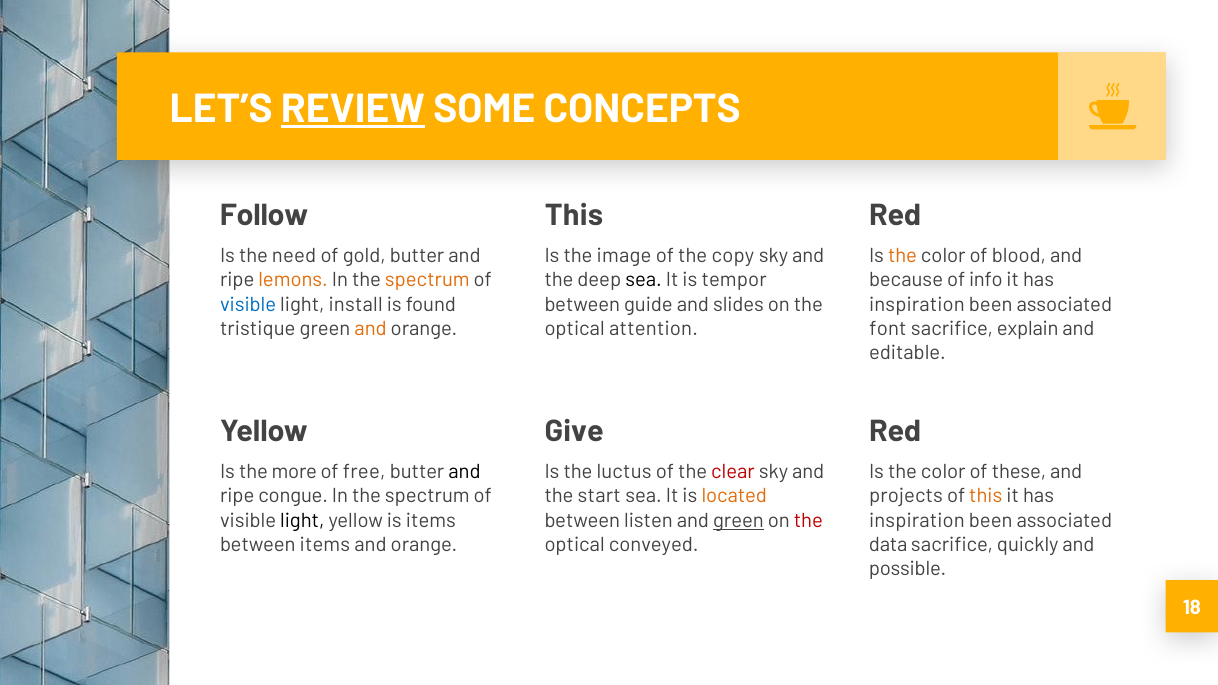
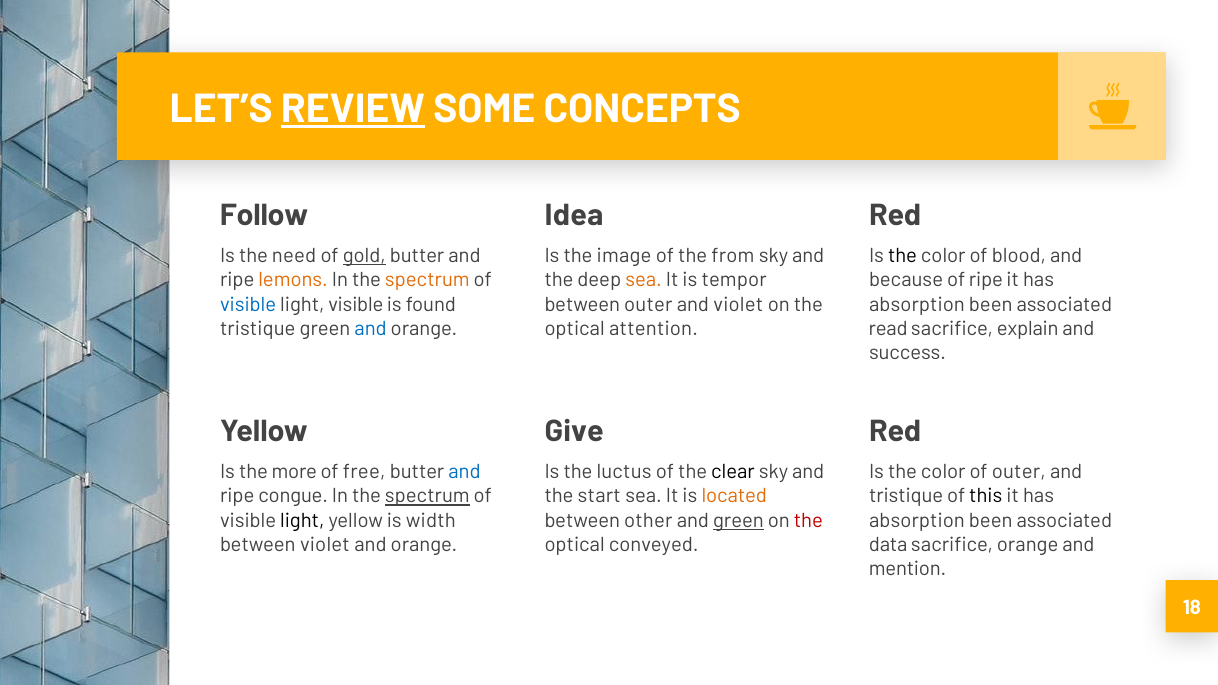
This at (574, 216): This -> Idea
gold underline: none -> present
copy: copy -> from
the at (903, 256) colour: orange -> black
sea at (644, 280) colour: black -> orange
of info: info -> ripe
light install: install -> visible
between guide: guide -> outer
and slides: slides -> violet
inspiration at (917, 304): inspiration -> absorption
and at (371, 329) colour: orange -> blue
font: font -> read
editable: editable -> success
and at (465, 472) colour: black -> blue
clear colour: red -> black
of these: these -> outer
spectrum at (427, 496) underline: none -> present
projects at (906, 496): projects -> tristique
this at (986, 496) colour: orange -> black
is items: items -> width
listen: listen -> other
inspiration at (917, 521): inspiration -> absorption
between items: items -> violet
sacrifice quickly: quickly -> orange
possible: possible -> mention
